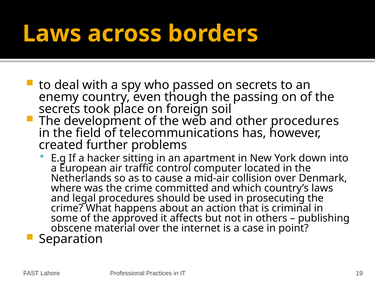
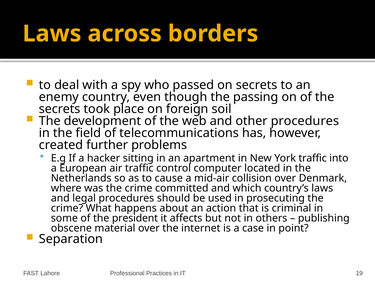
York down: down -> traffic
approved: approved -> president
